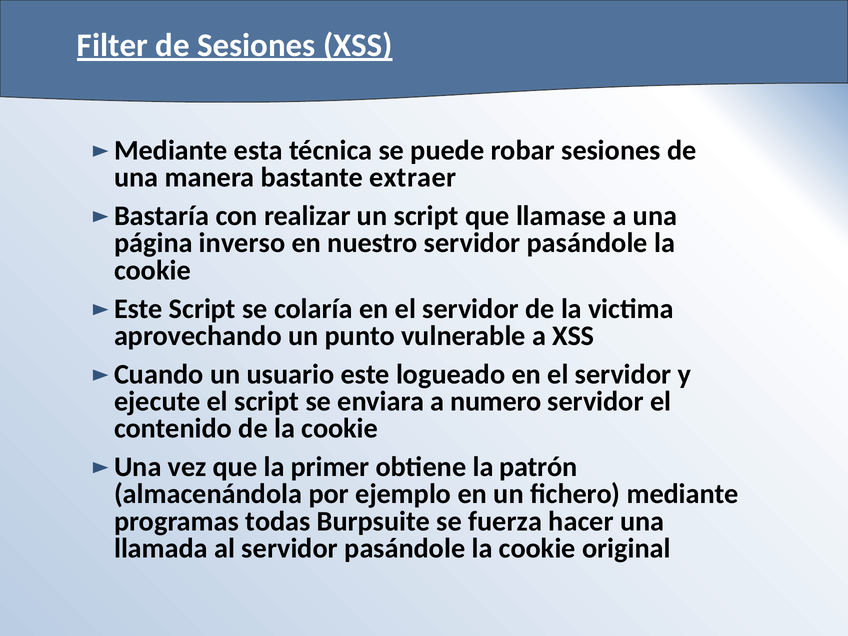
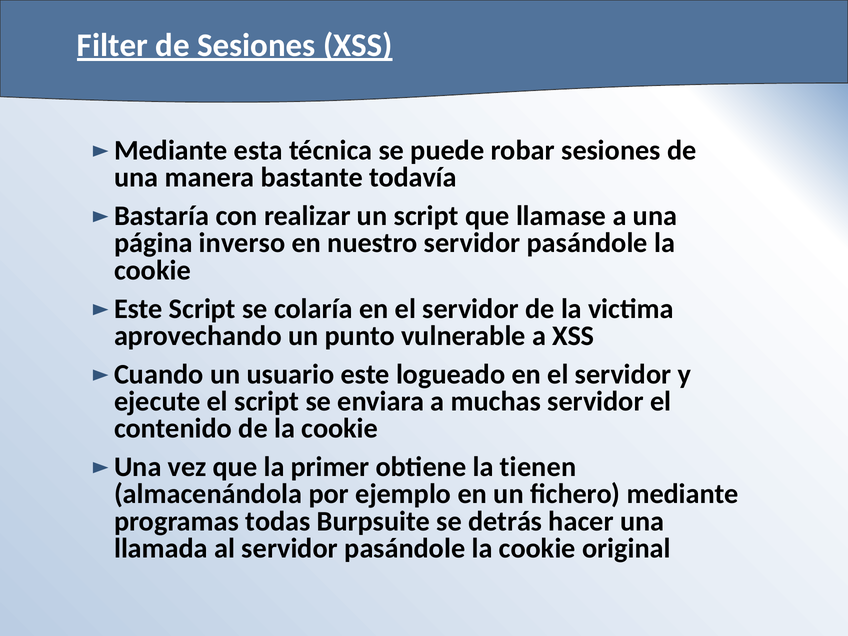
extraer: extraer -> todavía
numero: numero -> muchas
patrón: patrón -> tienen
fuerza: fuerza -> detrás
